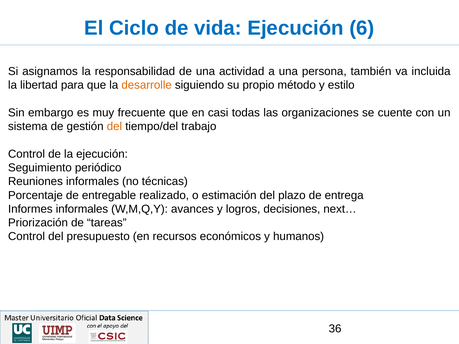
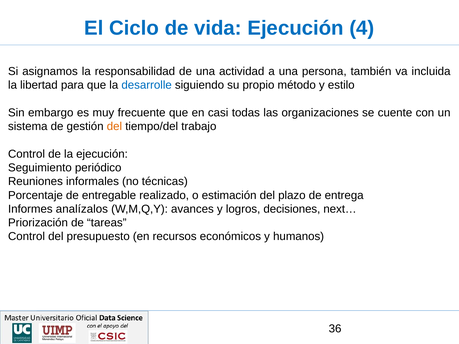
6: 6 -> 4
desarrolle colour: orange -> blue
Informes informales: informales -> analízalos
